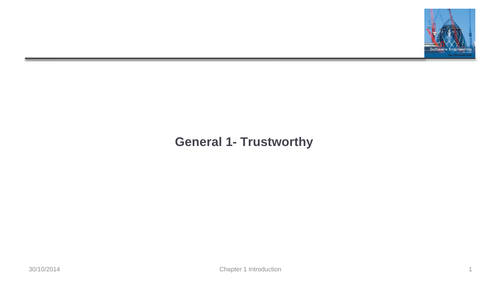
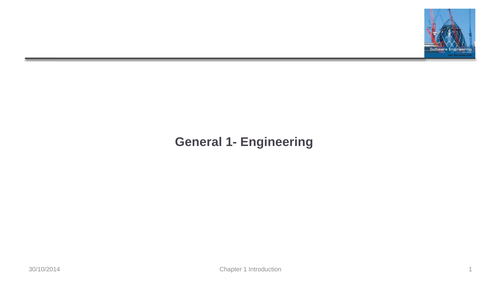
Trustworthy: Trustworthy -> Engineering
